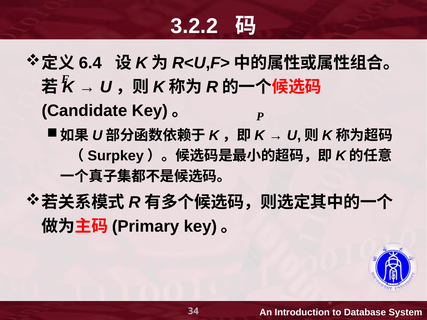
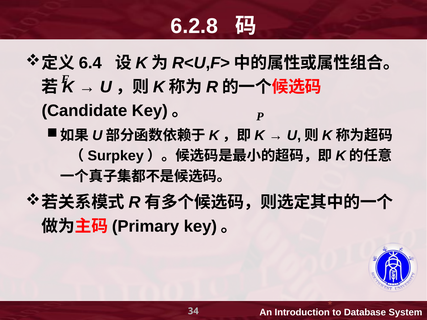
3.2.2: 3.2.2 -> 6.2.8
